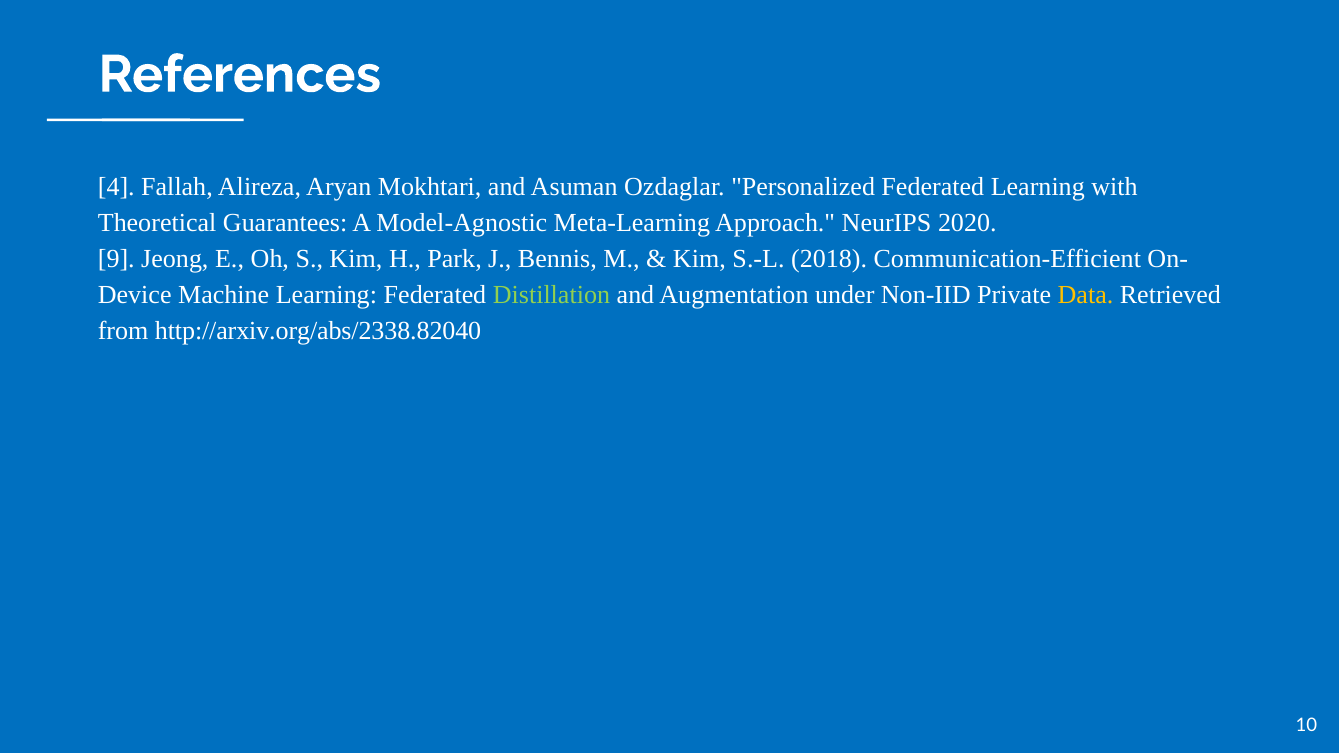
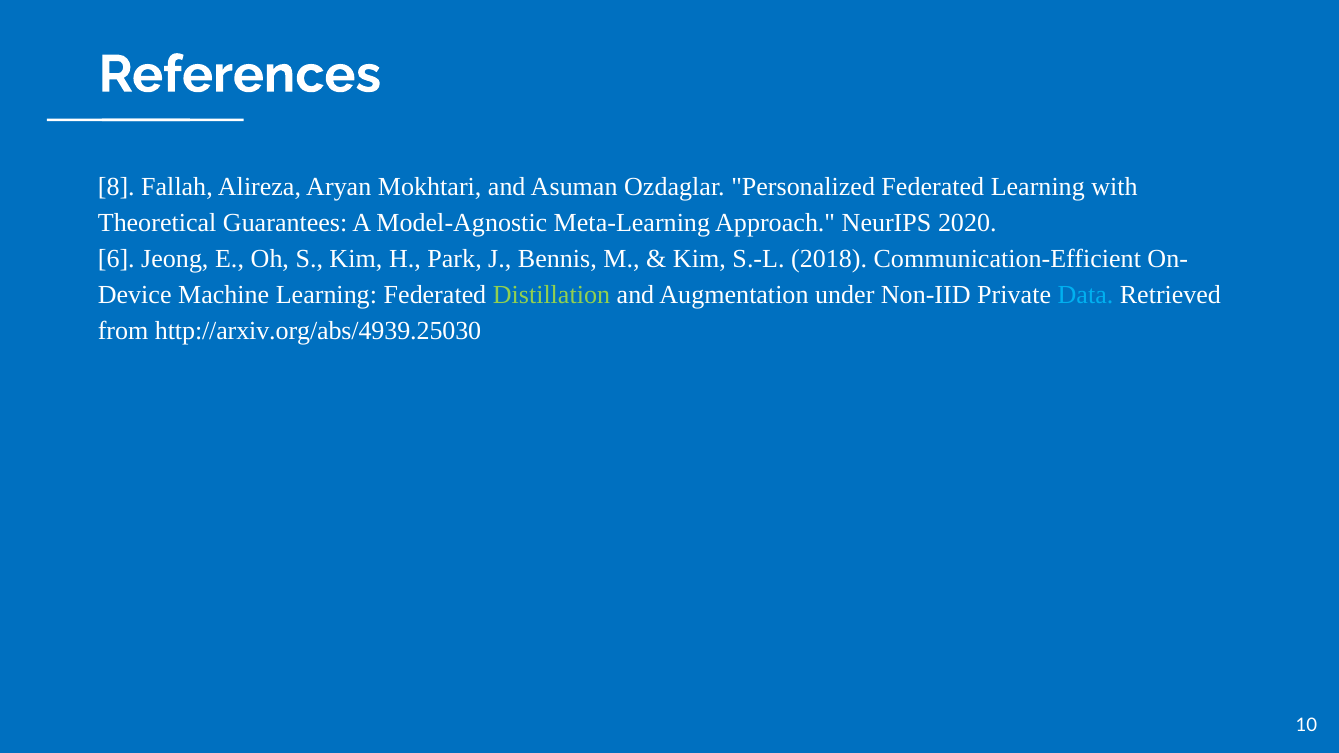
4: 4 -> 8
9: 9 -> 6
Data colour: yellow -> light blue
http://arxiv.org/abs/2338.82040: http://arxiv.org/abs/2338.82040 -> http://arxiv.org/abs/4939.25030
